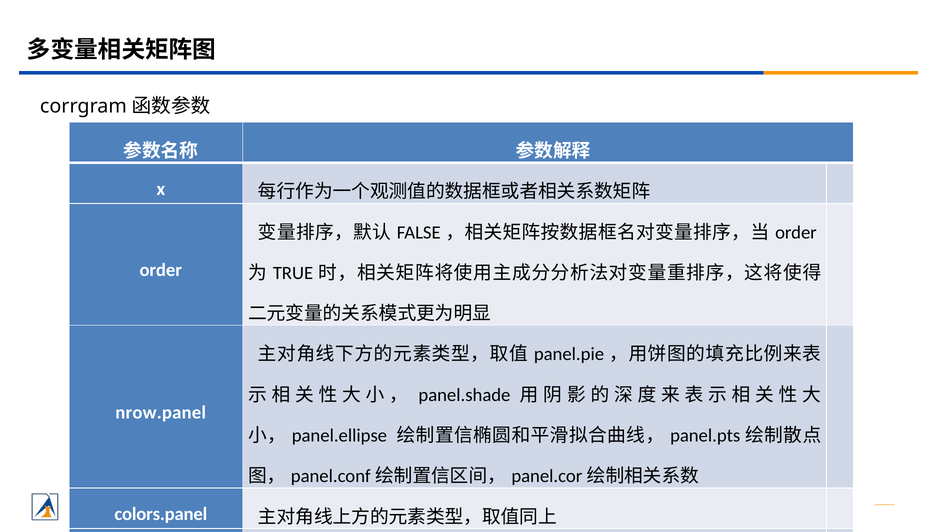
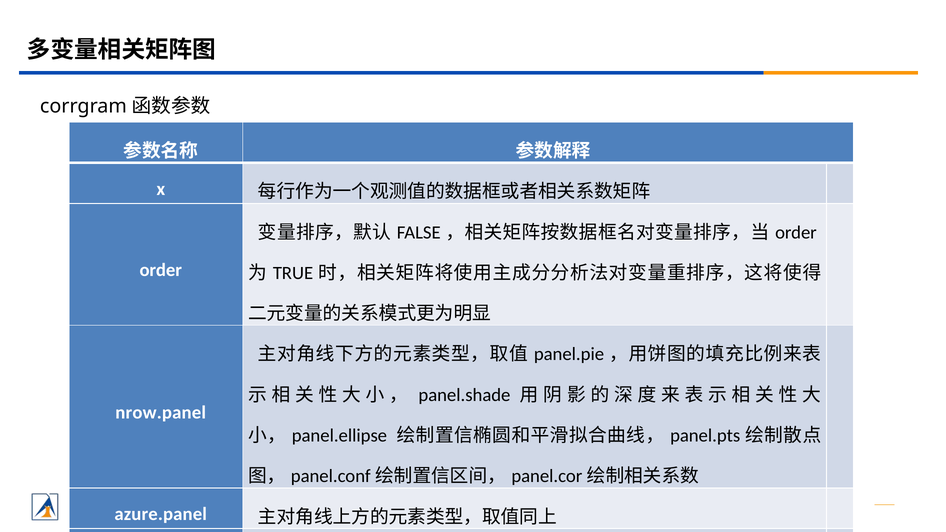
colors.panel: colors.panel -> azure.panel
